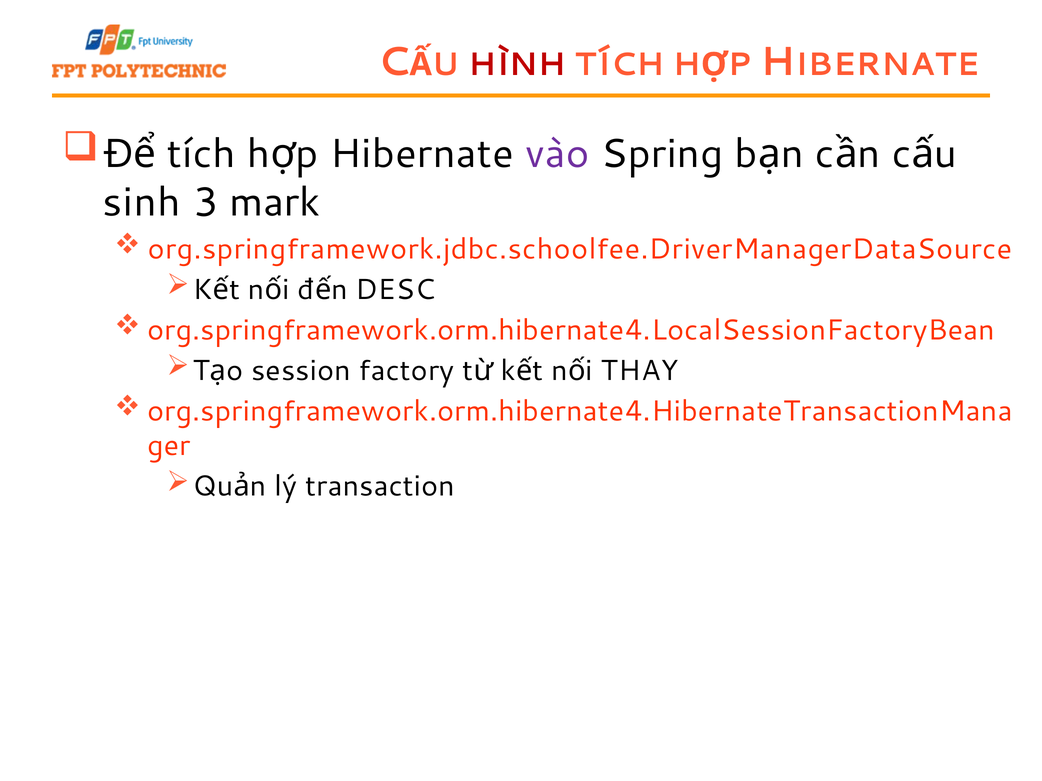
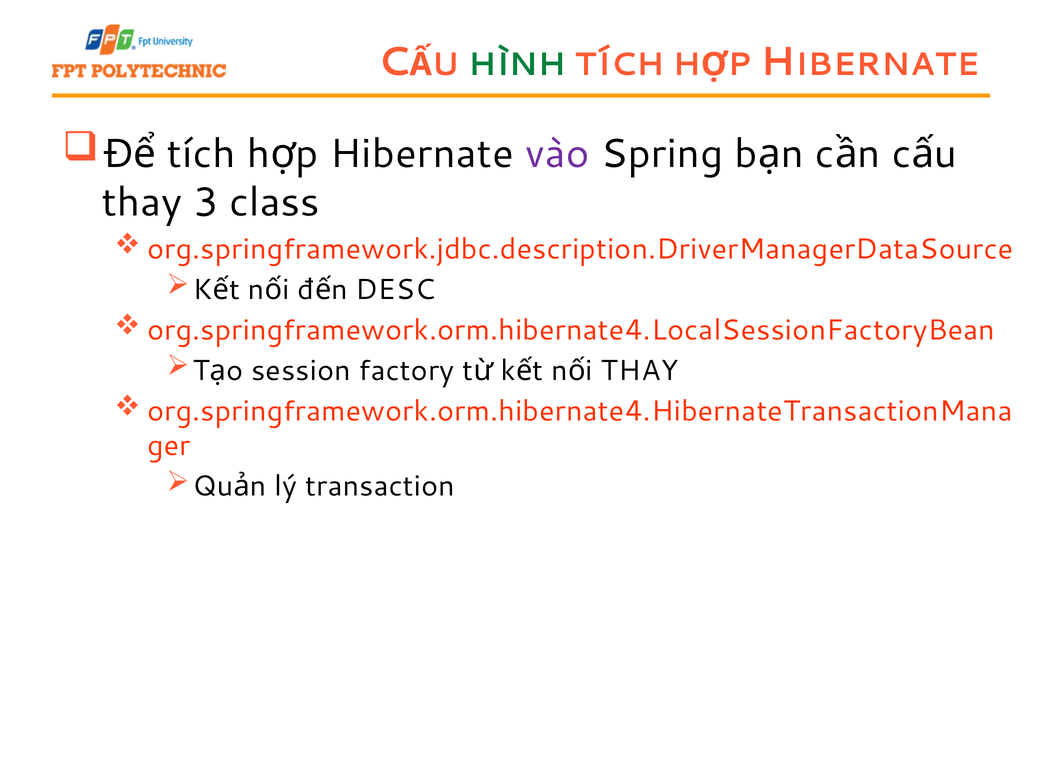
HÌNH colour: red -> green
sinh at (142, 203): sinh -> thay
mark: mark -> class
org.springframework.jdbc.schoolfee.DriverManagerDataSource: org.springframework.jdbc.schoolfee.DriverManagerDataSource -> org.springframework.jdbc.description.DriverManagerDataSource
